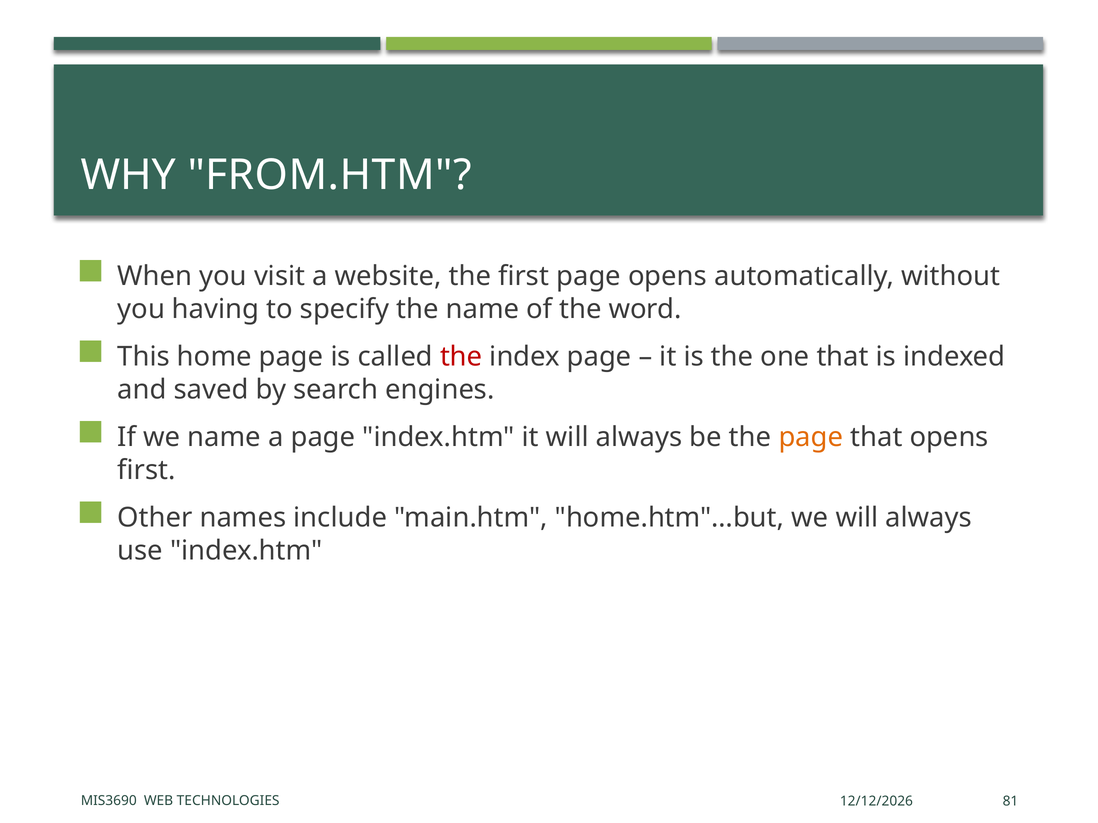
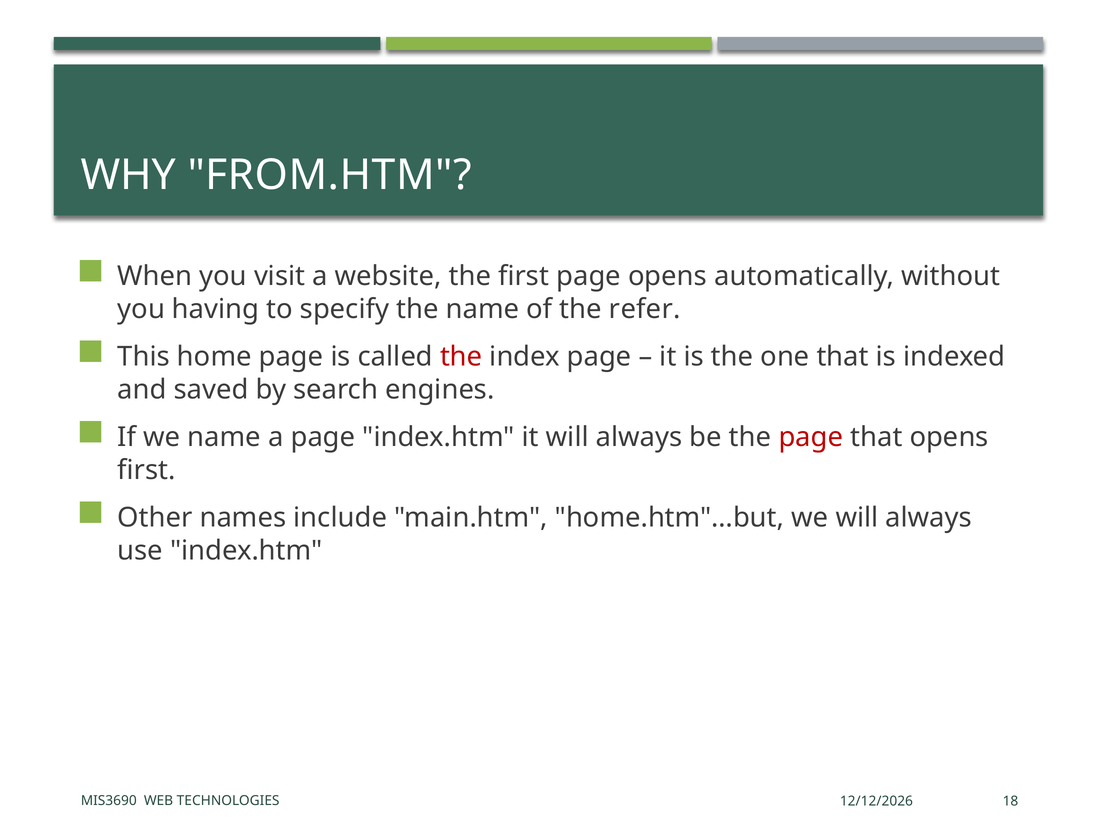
word: word -> refer
page at (811, 437) colour: orange -> red
81: 81 -> 18
